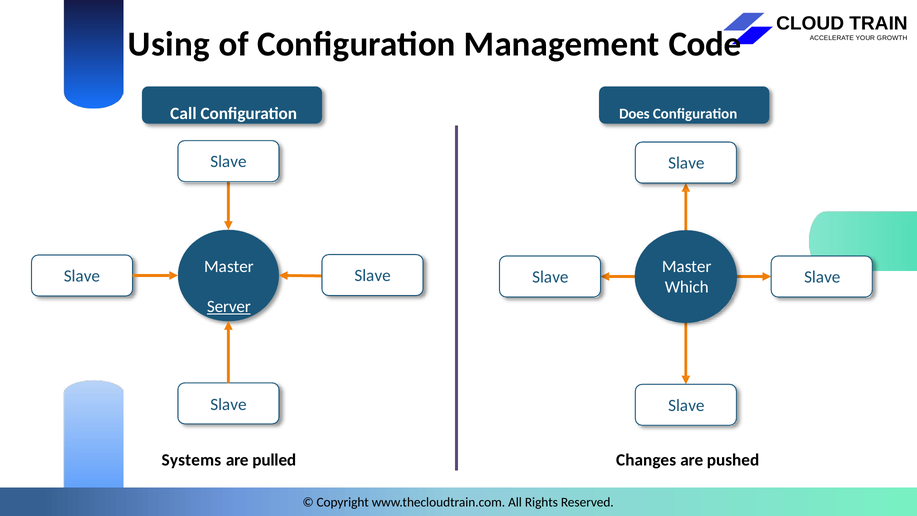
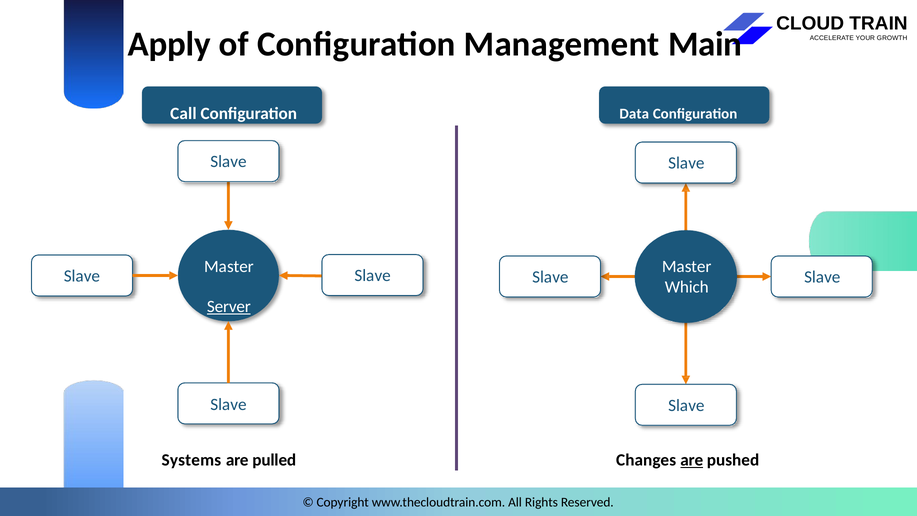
Using: Using -> Apply
Code: Code -> Main
Does: Does -> Data
are at (692, 460) underline: none -> present
